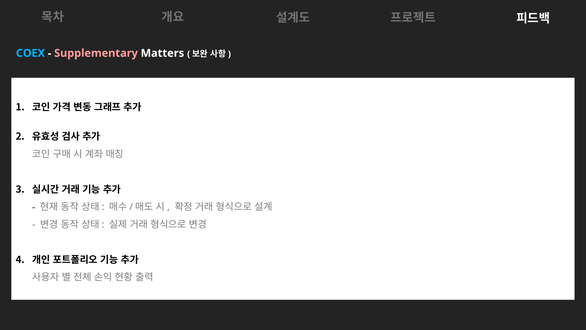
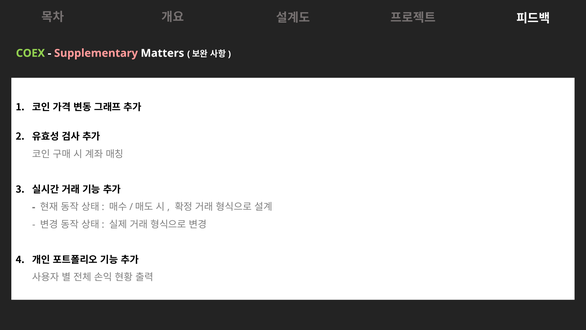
COEX colour: light blue -> light green
